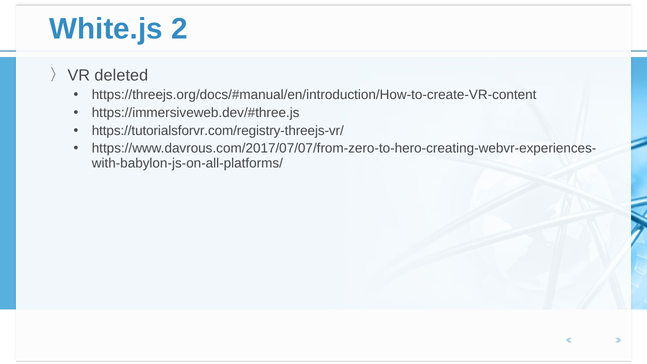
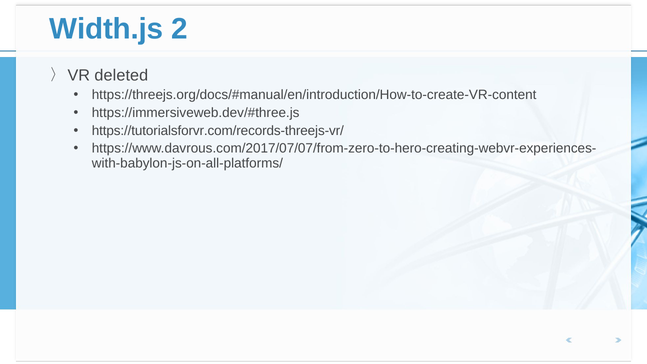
White.js: White.js -> Width.js
https://tutorialsforvr.com/registry-threejs-vr/: https://tutorialsforvr.com/registry-threejs-vr/ -> https://tutorialsforvr.com/records-threejs-vr/
